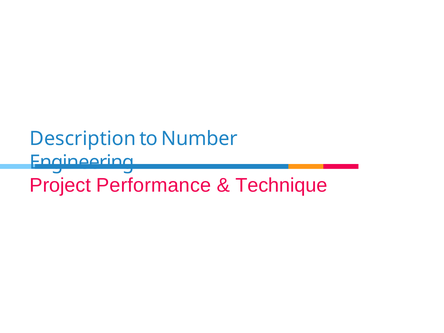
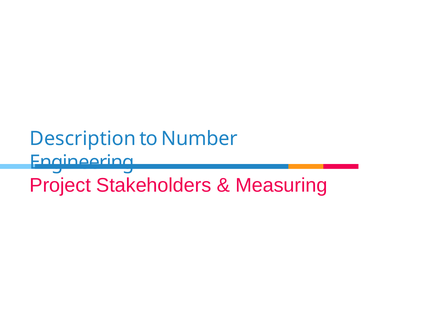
Performance: Performance -> Stakeholders
Technique: Technique -> Measuring
